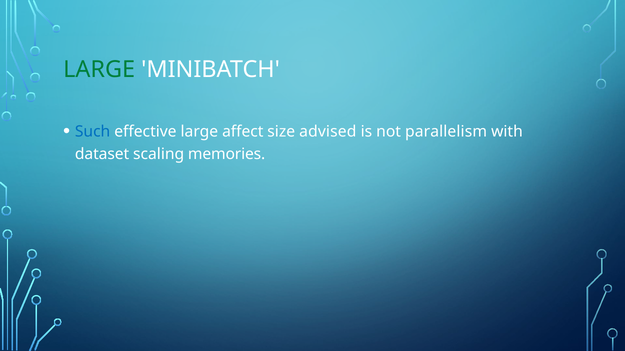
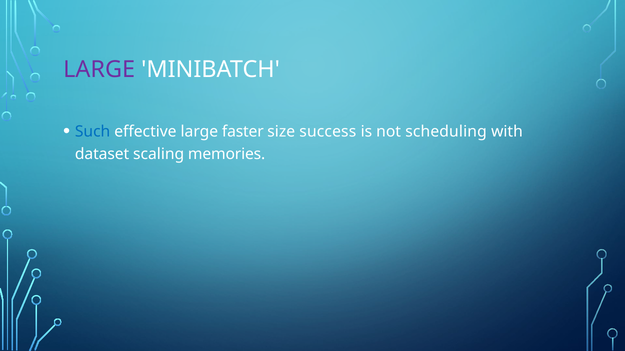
LARGE at (99, 69) colour: green -> purple
affect: affect -> faster
advised: advised -> success
parallelism: parallelism -> scheduling
